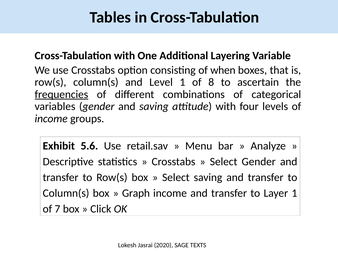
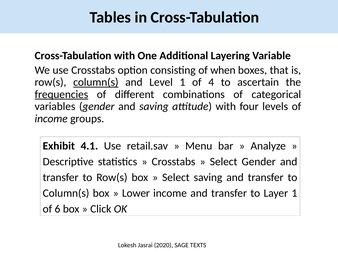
column(s at (96, 82) underline: none -> present
8: 8 -> 4
5.6: 5.6 -> 4.1
Graph: Graph -> Lower
7: 7 -> 6
